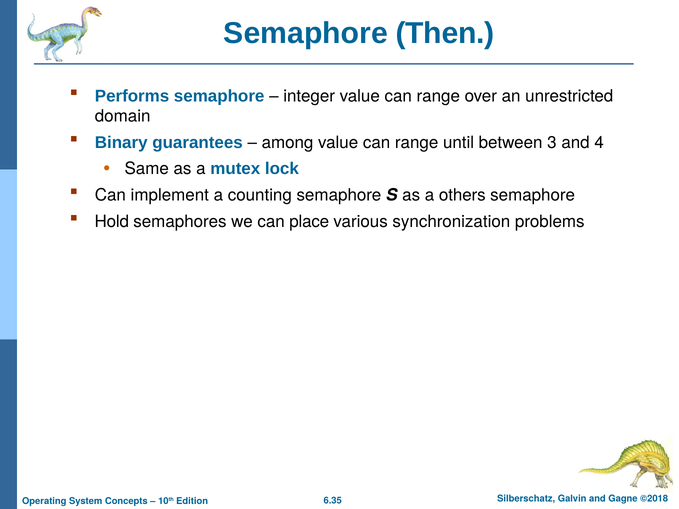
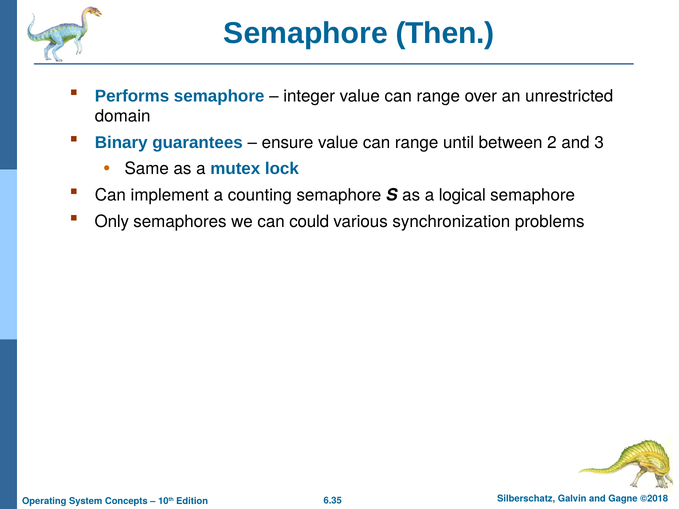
among: among -> ensure
3: 3 -> 2
4: 4 -> 3
others: others -> logical
Hold: Hold -> Only
place: place -> could
